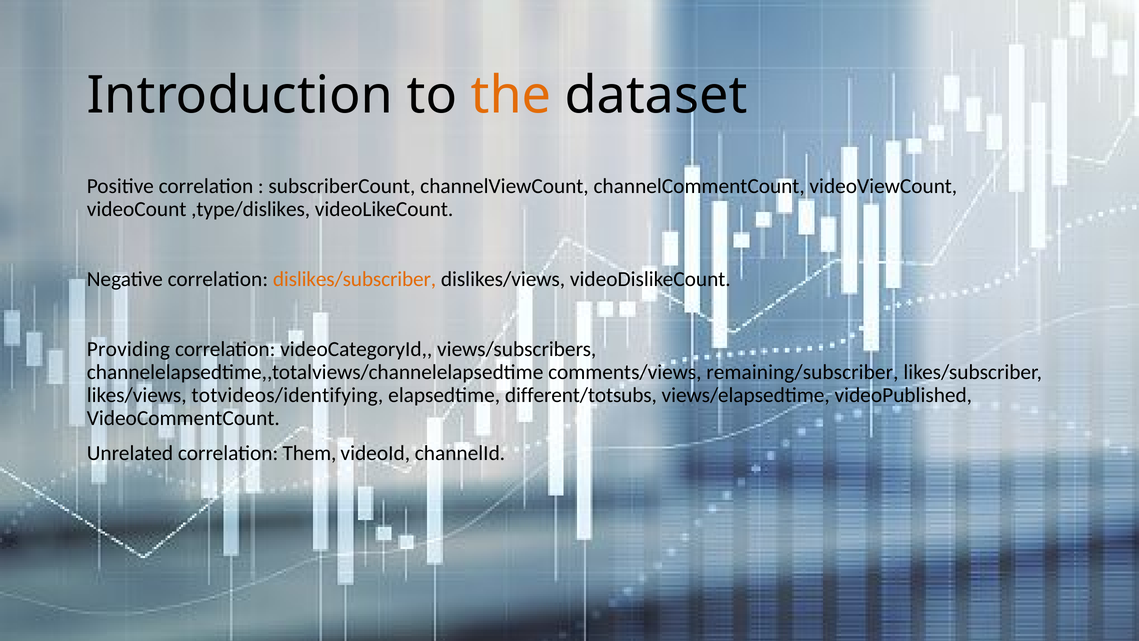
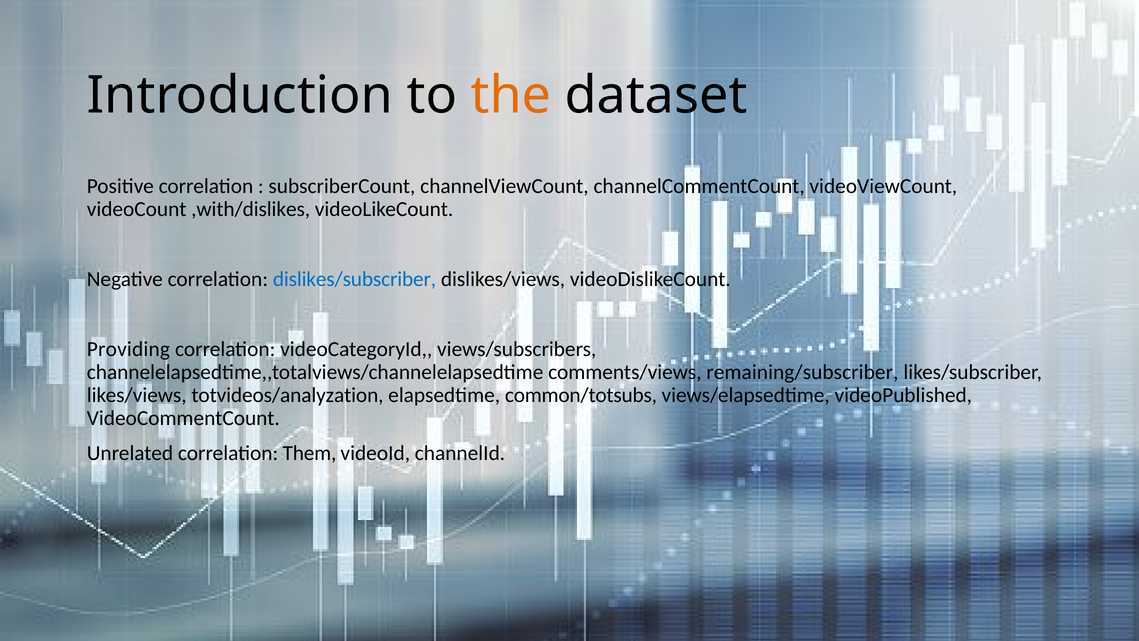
,type/dislikes: ,type/dislikes -> ,with/dislikes
dislikes/subscriber colour: orange -> blue
totvideos/identifying: totvideos/identifying -> totvideos/analyzation
different/totsubs: different/totsubs -> common/totsubs
